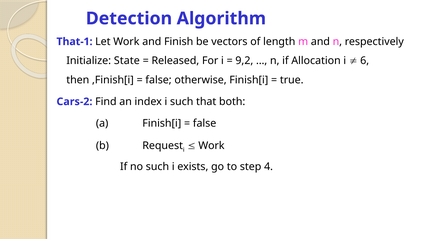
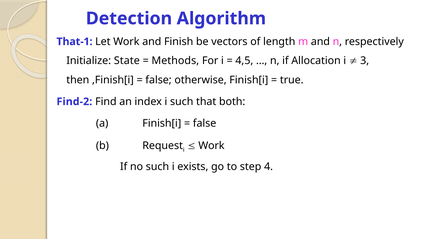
Released: Released -> Methods
9,2: 9,2 -> 4,5
6: 6 -> 3
Cars-2: Cars-2 -> Find-2
